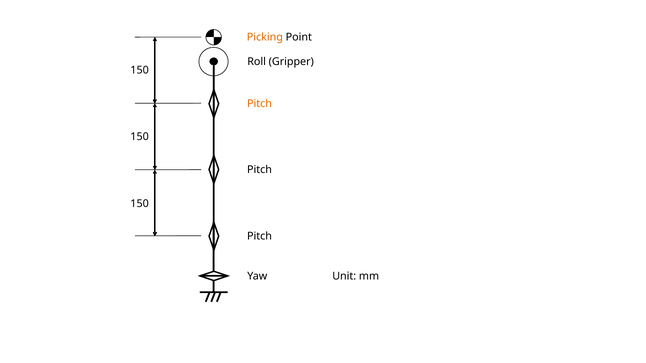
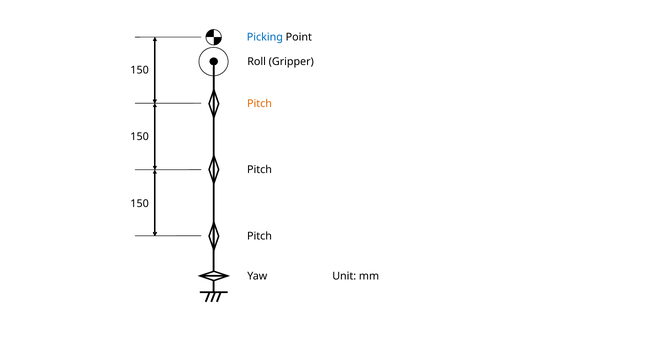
Picking colour: orange -> blue
